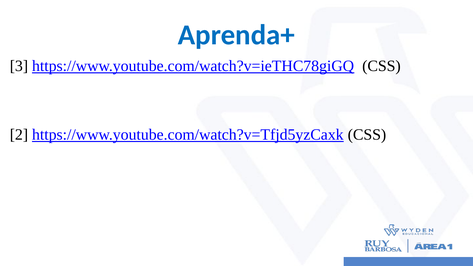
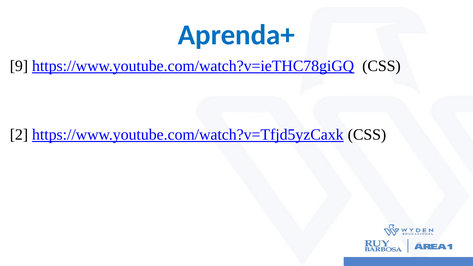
3: 3 -> 9
